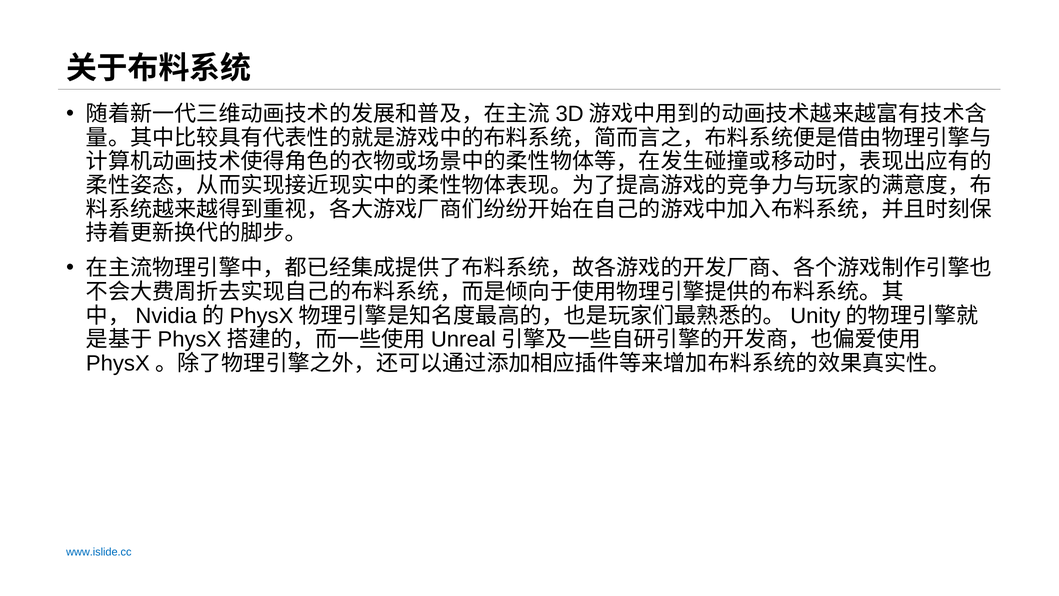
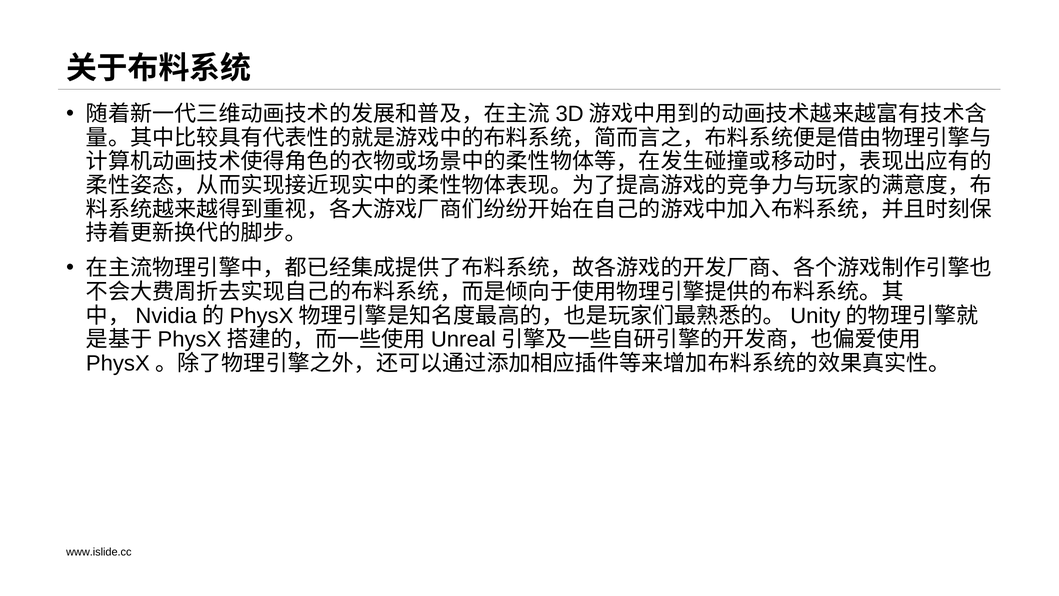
www.islide.cc colour: blue -> black
